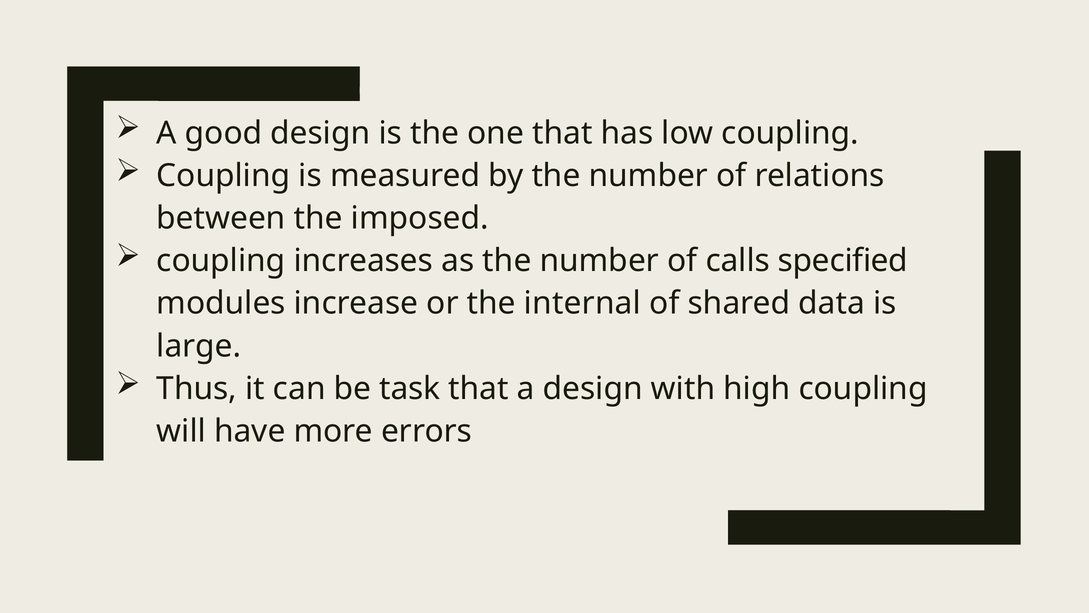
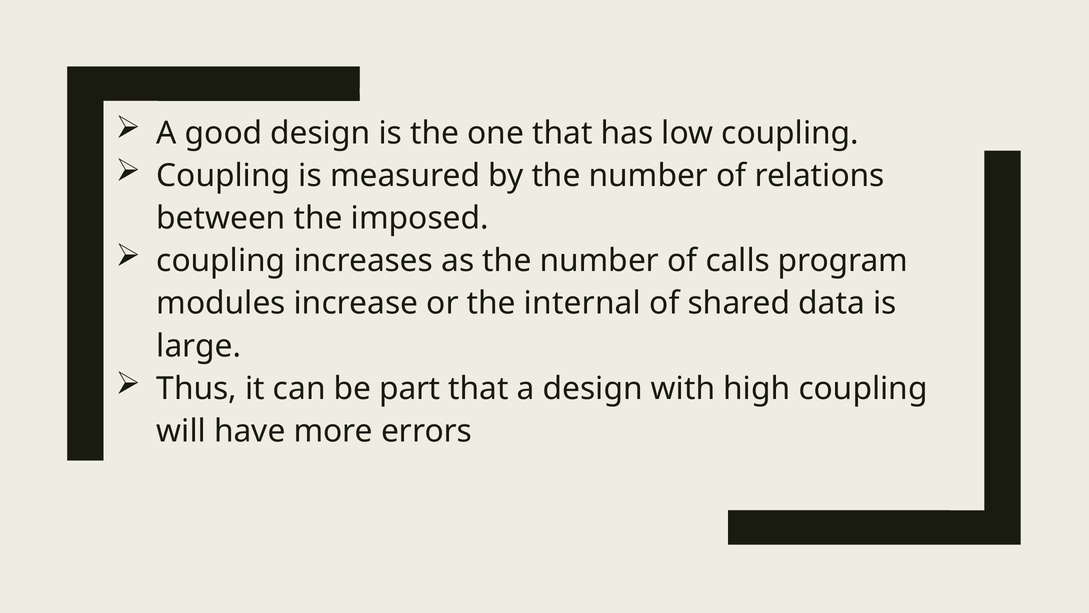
specified: specified -> program
task: task -> part
